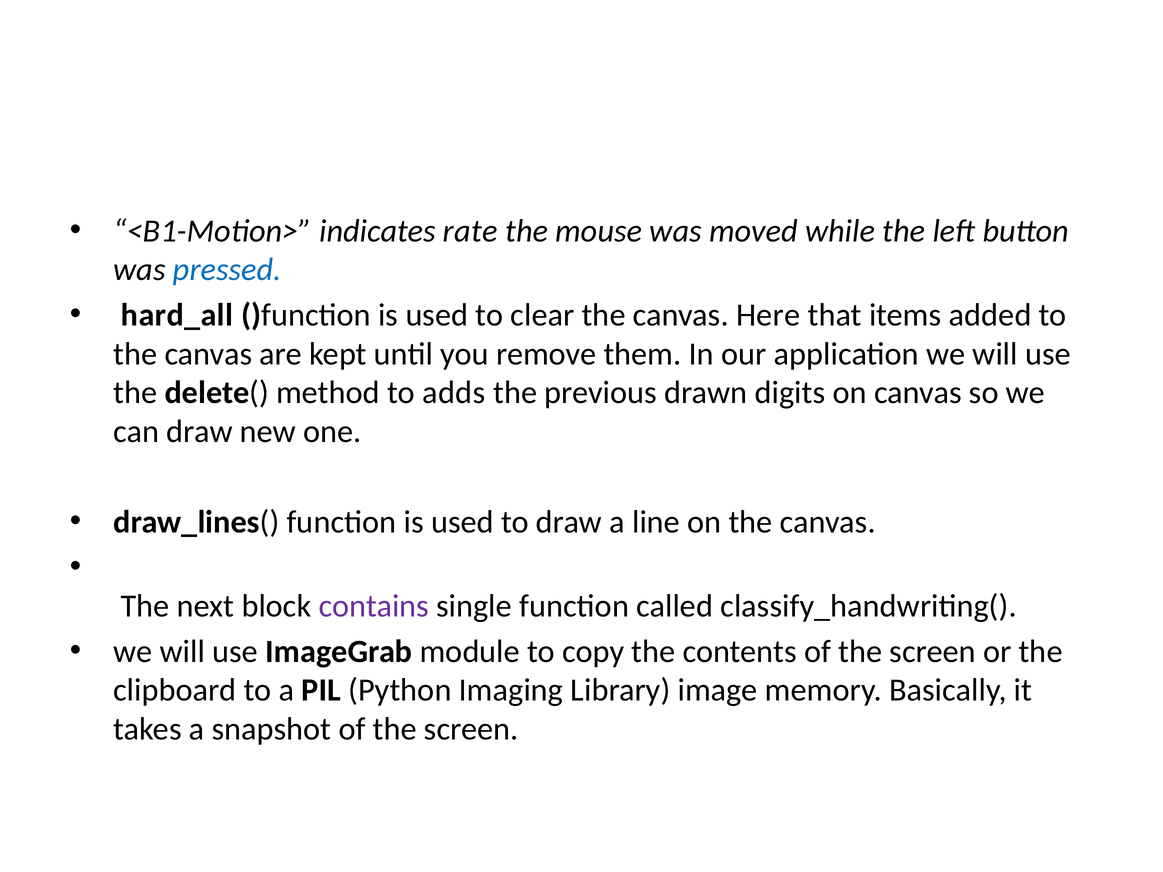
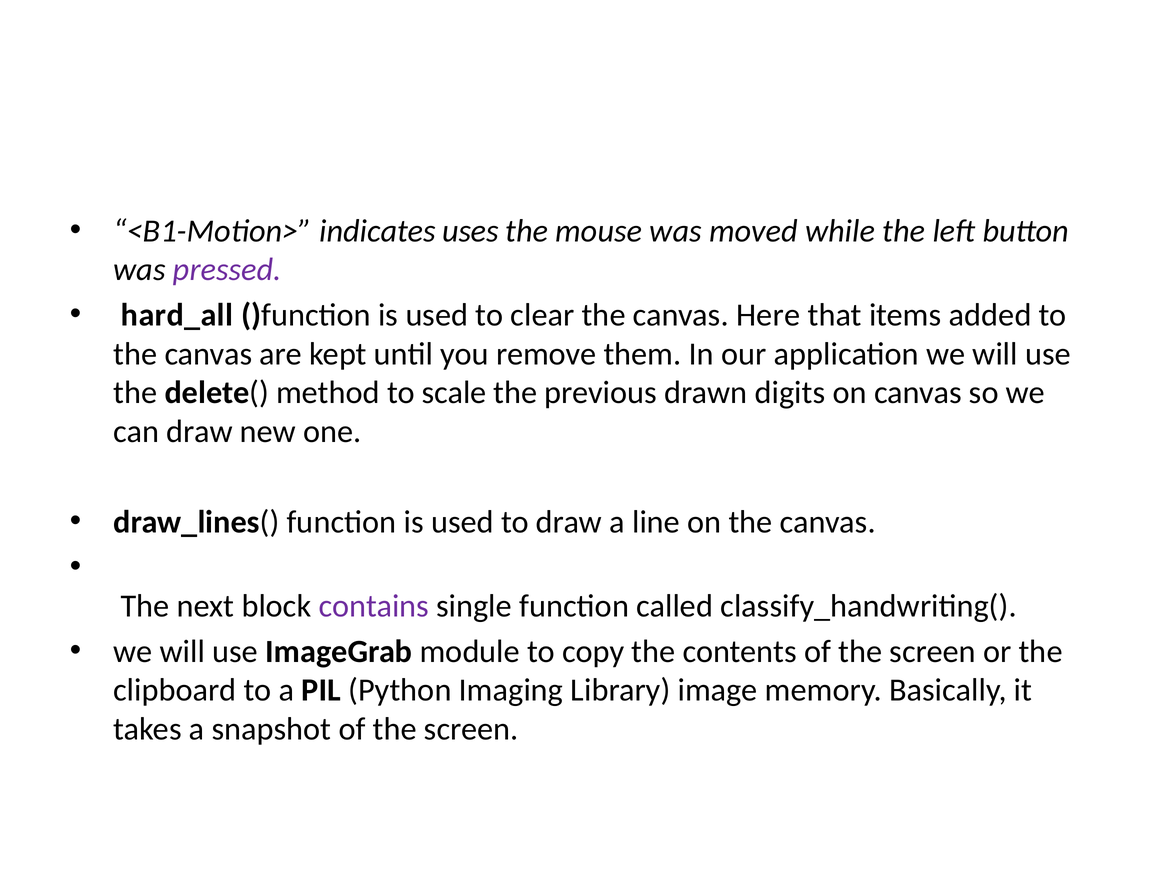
rate: rate -> uses
pressed colour: blue -> purple
adds: adds -> scale
